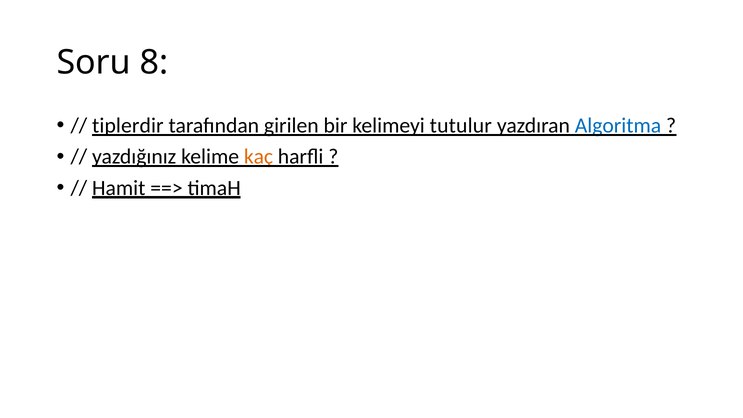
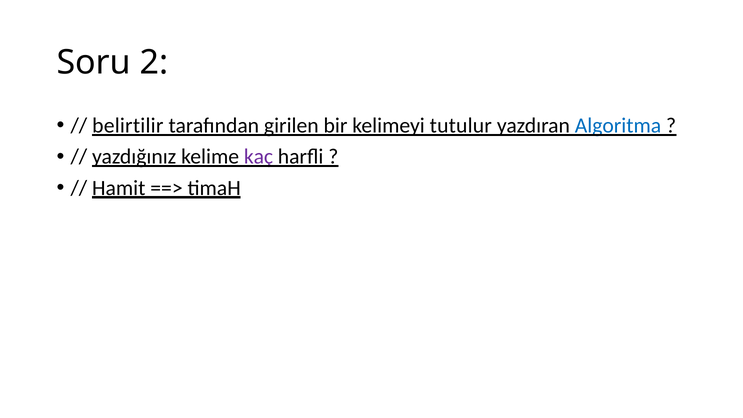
8: 8 -> 2
tiplerdir: tiplerdir -> belirtilir
kaç colour: orange -> purple
